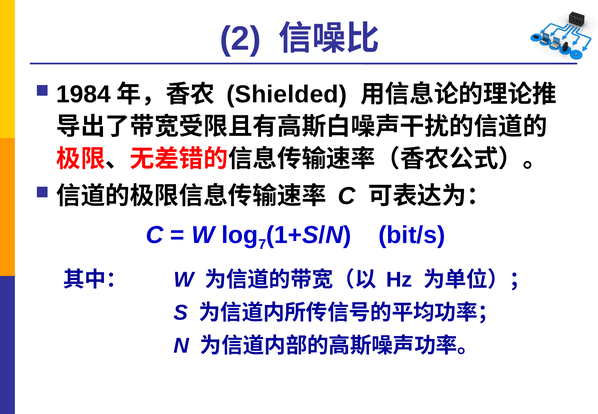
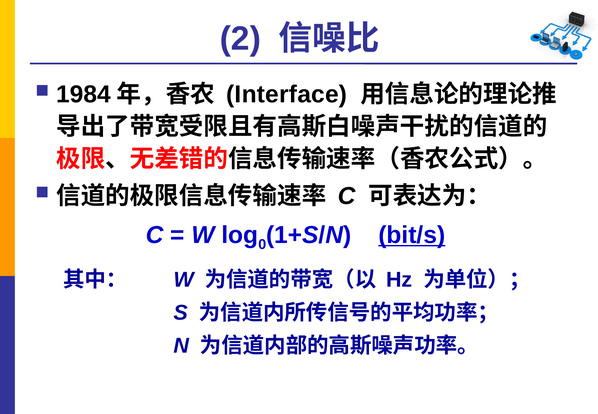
Shielded: Shielded -> Interface
7: 7 -> 0
bit/s underline: none -> present
